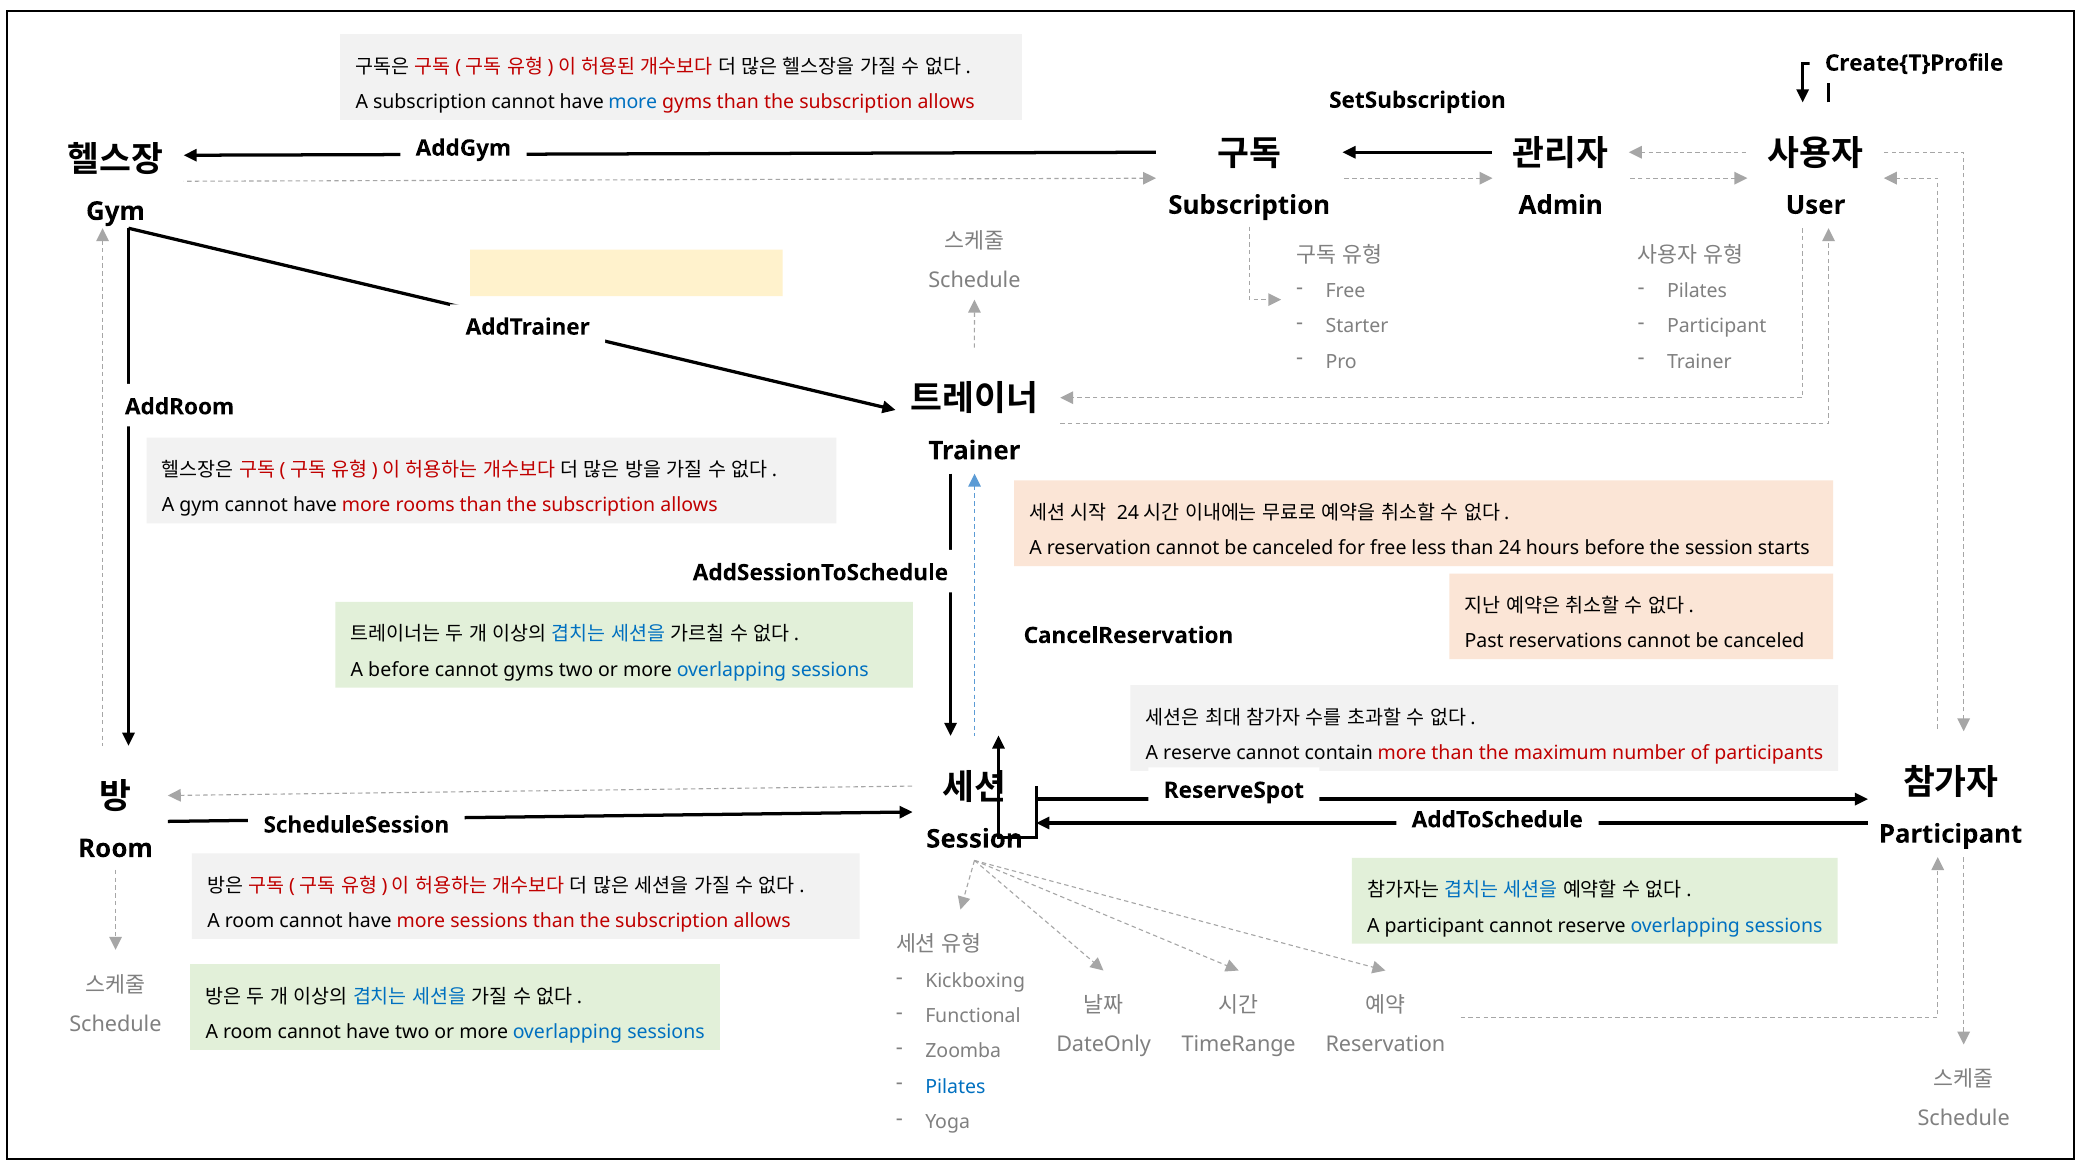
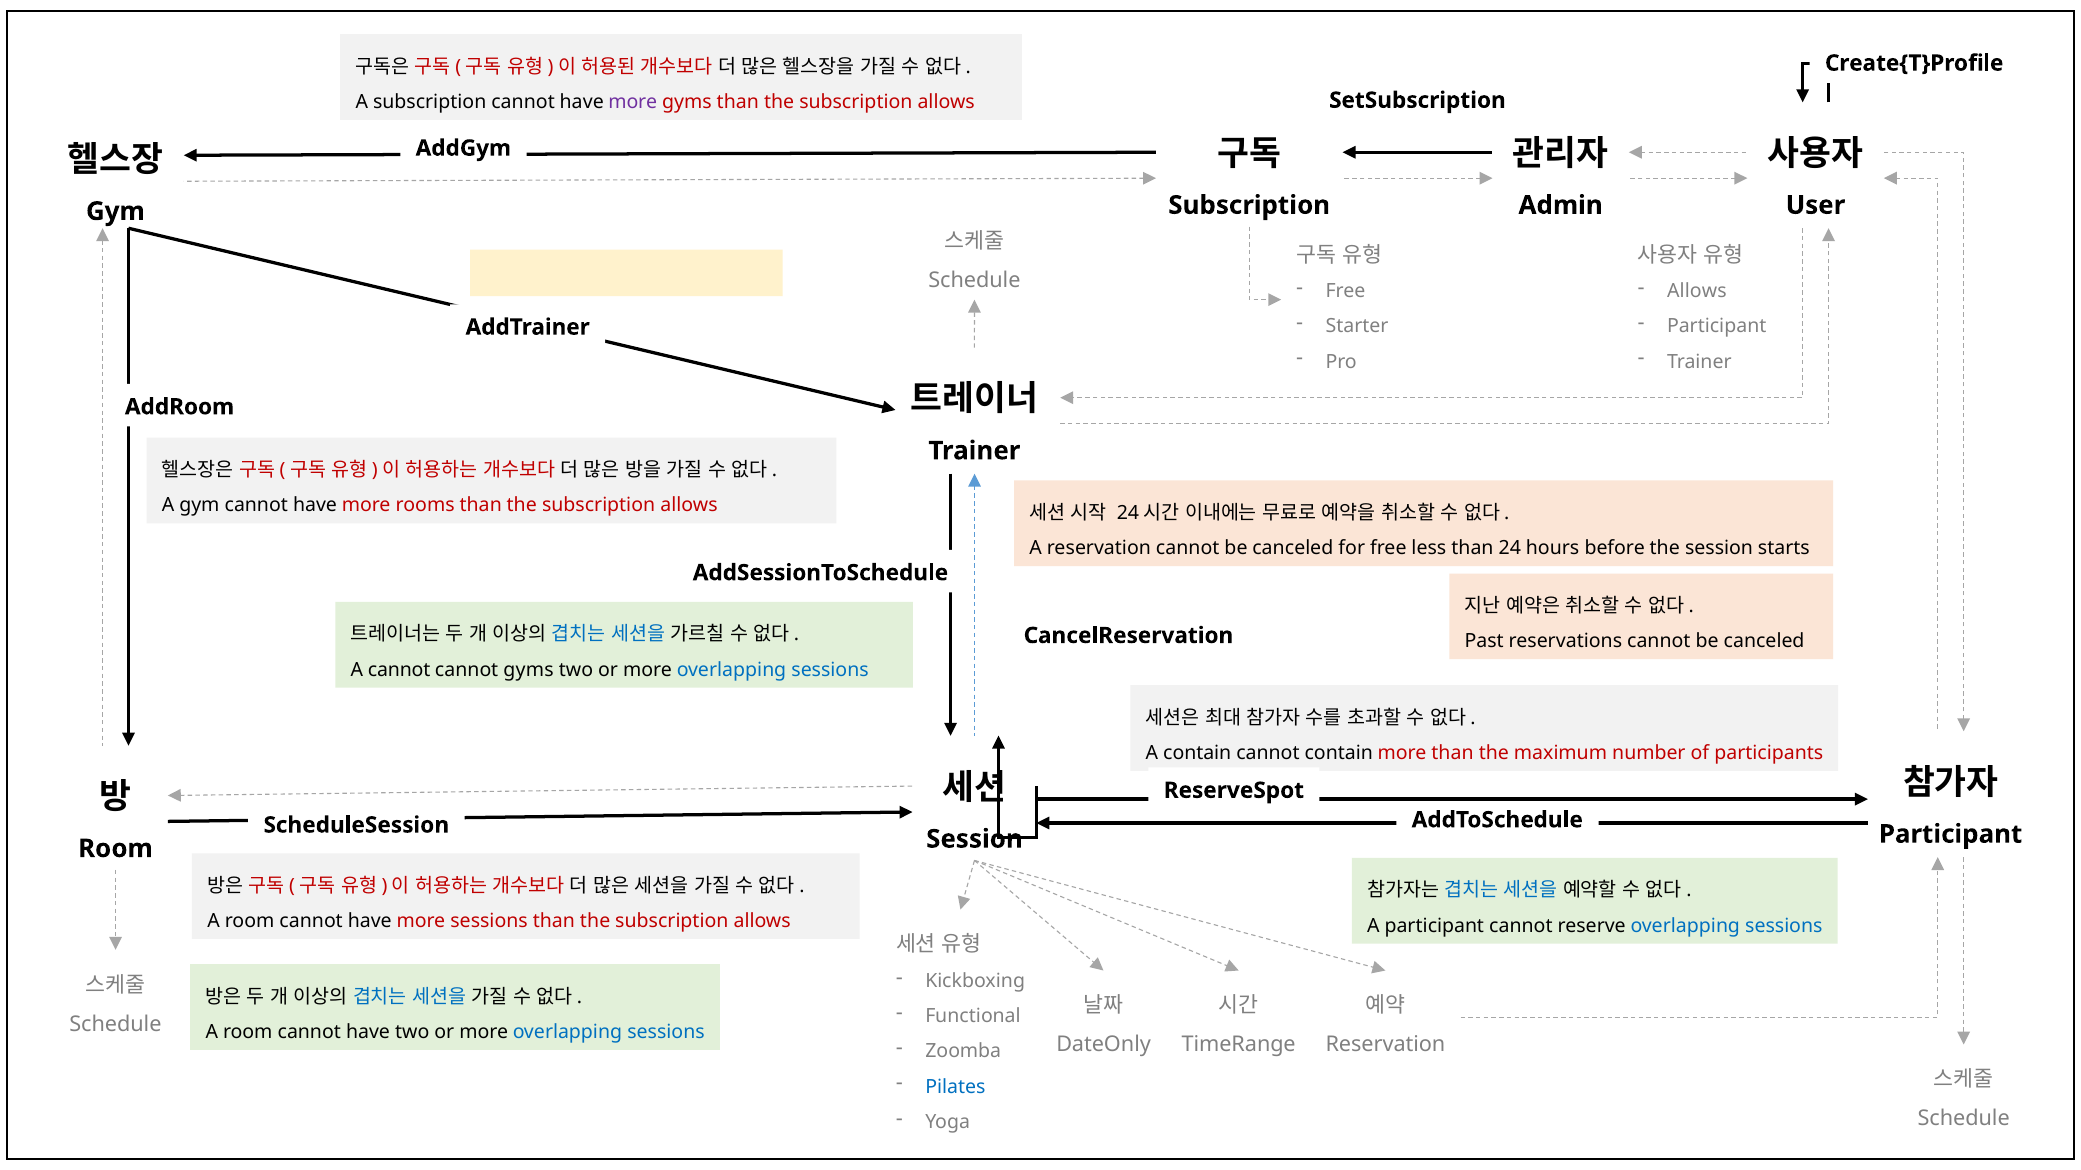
more at (633, 102) colour: blue -> purple
Pilates at (1697, 291): Pilates -> Allows
A before: before -> cannot
A reserve: reserve -> contain
